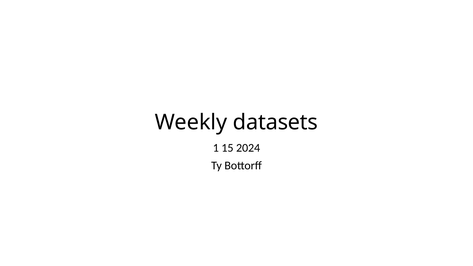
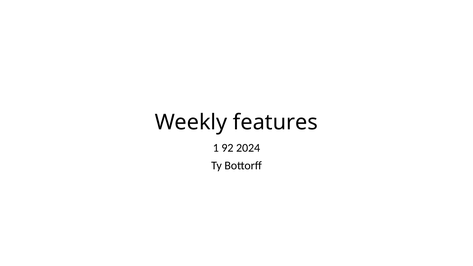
datasets: datasets -> features
15: 15 -> 92
